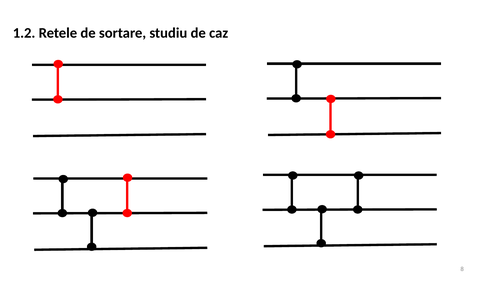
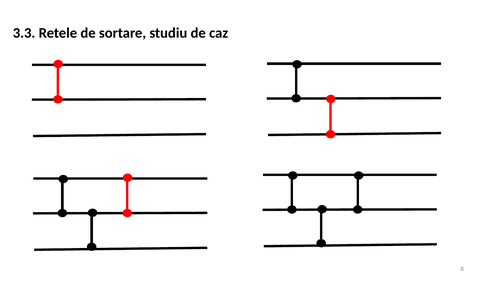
1.2: 1.2 -> 3.3
